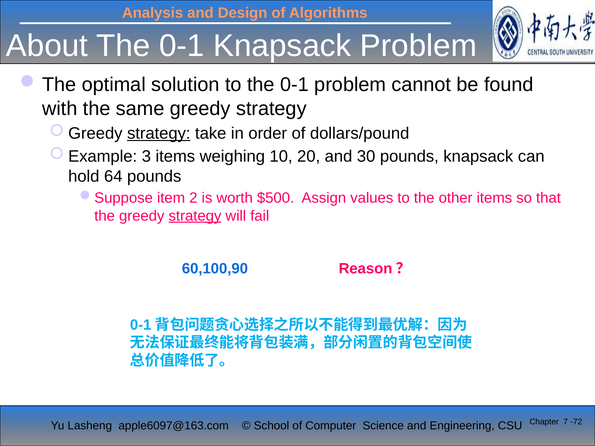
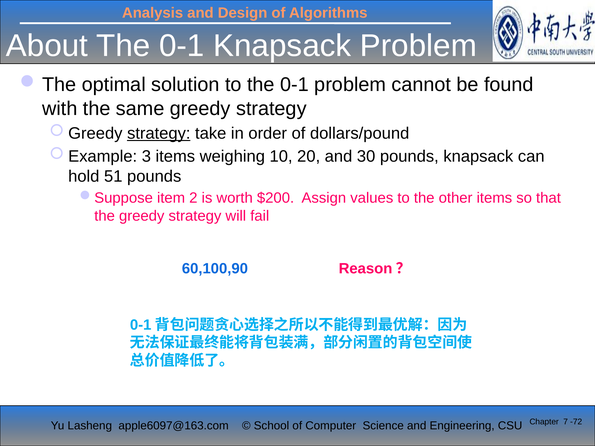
64: 64 -> 51
$500: $500 -> $200
strategy at (195, 216) underline: present -> none
